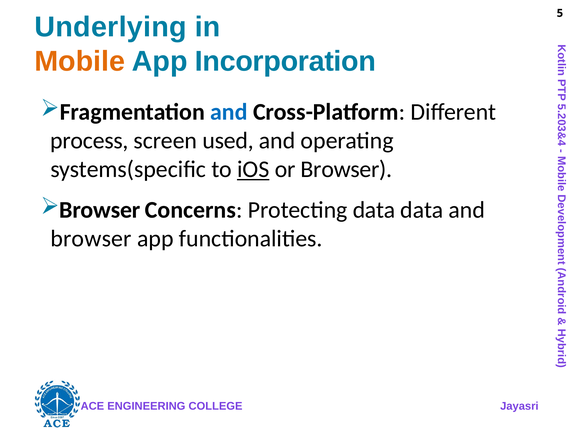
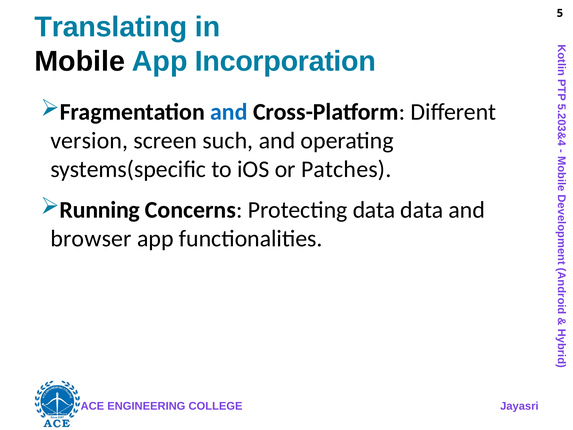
Underlying: Underlying -> Translating
Mobile colour: orange -> black
process: process -> version
used: used -> such
iOS underline: present -> none
or Browser: Browser -> Patches
Browser at (100, 210): Browser -> Running
